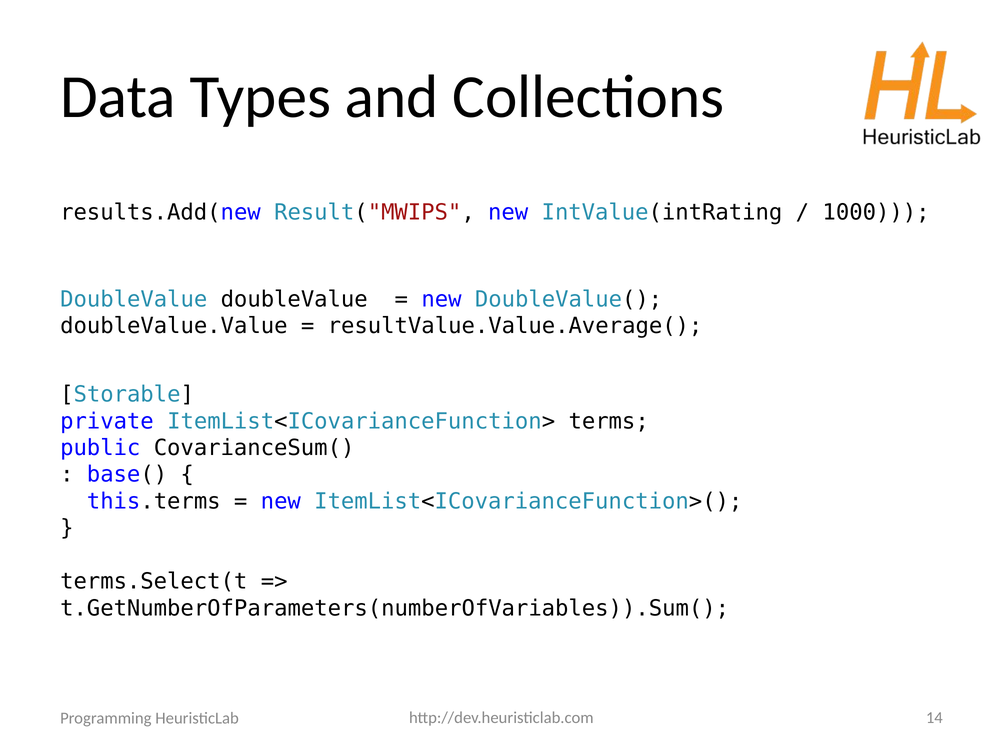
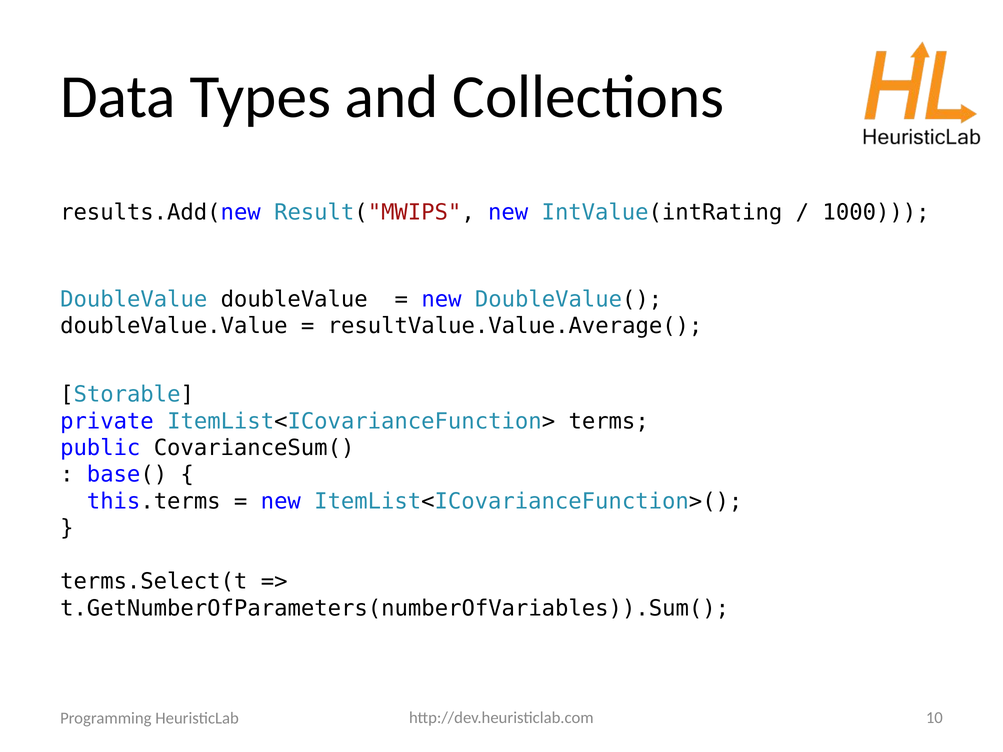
14: 14 -> 10
